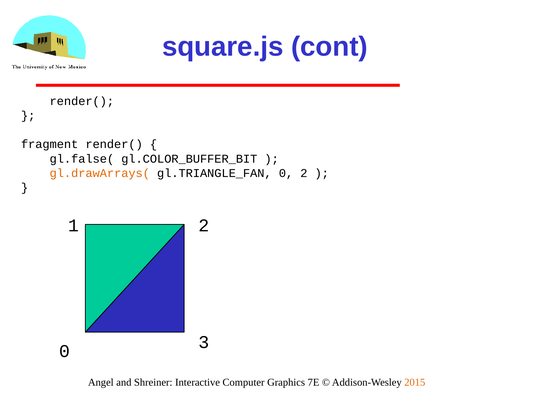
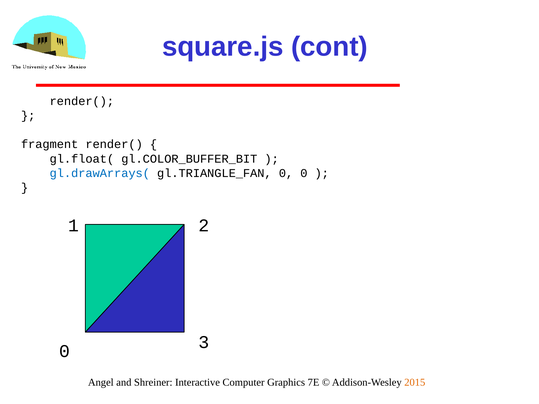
gl.false(: gl.false( -> gl.float(
gl.drawArrays( colour: orange -> blue
0 2: 2 -> 0
